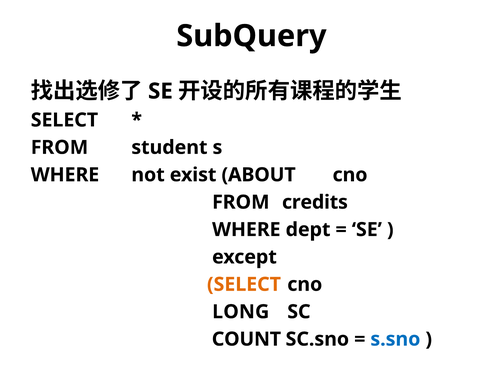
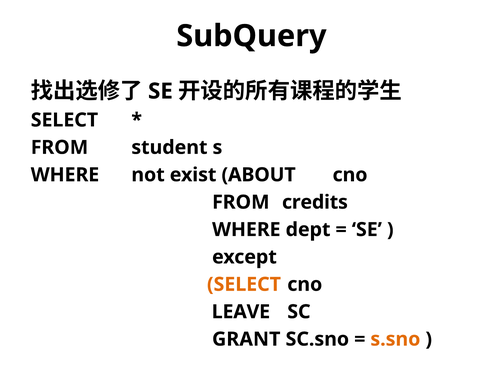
LONG: LONG -> LEAVE
COUNT: COUNT -> GRANT
s.sno colour: blue -> orange
